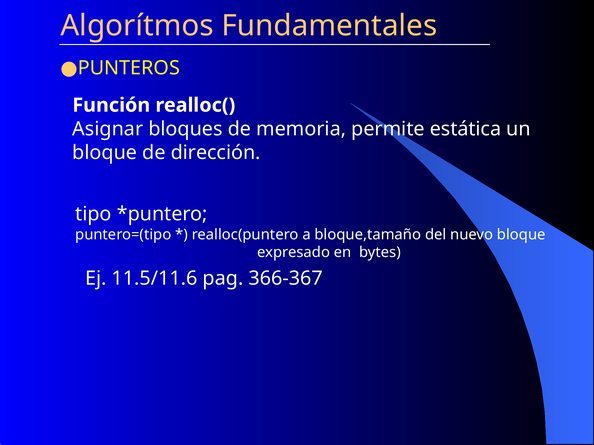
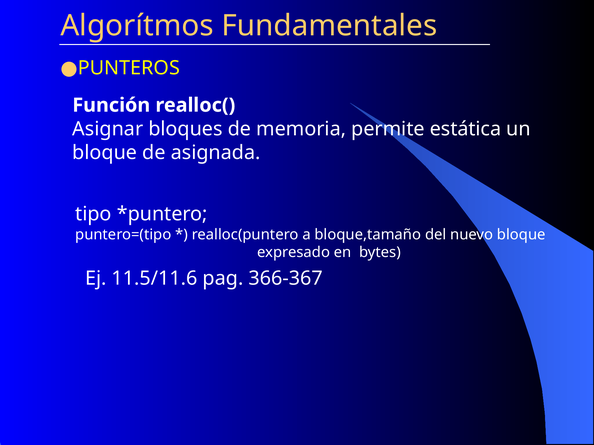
dirección: dirección -> asignada
